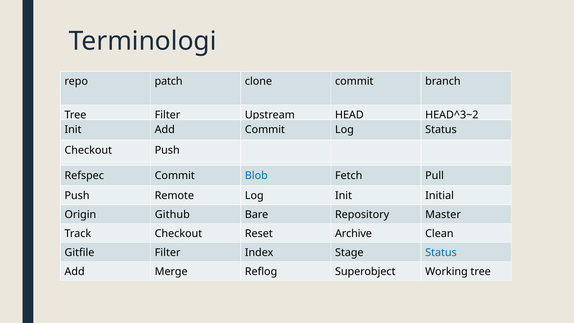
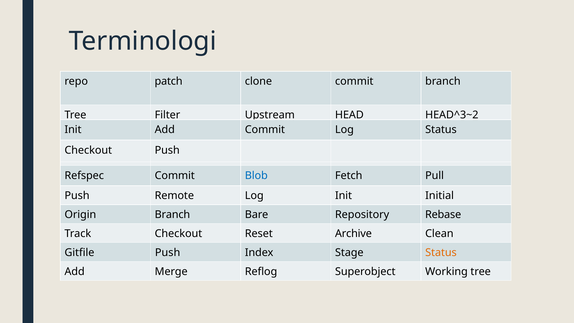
Origin Github: Github -> Branch
Master: Master -> Rebase
Gitfile Filter: Filter -> Push
Status at (441, 253) colour: blue -> orange
